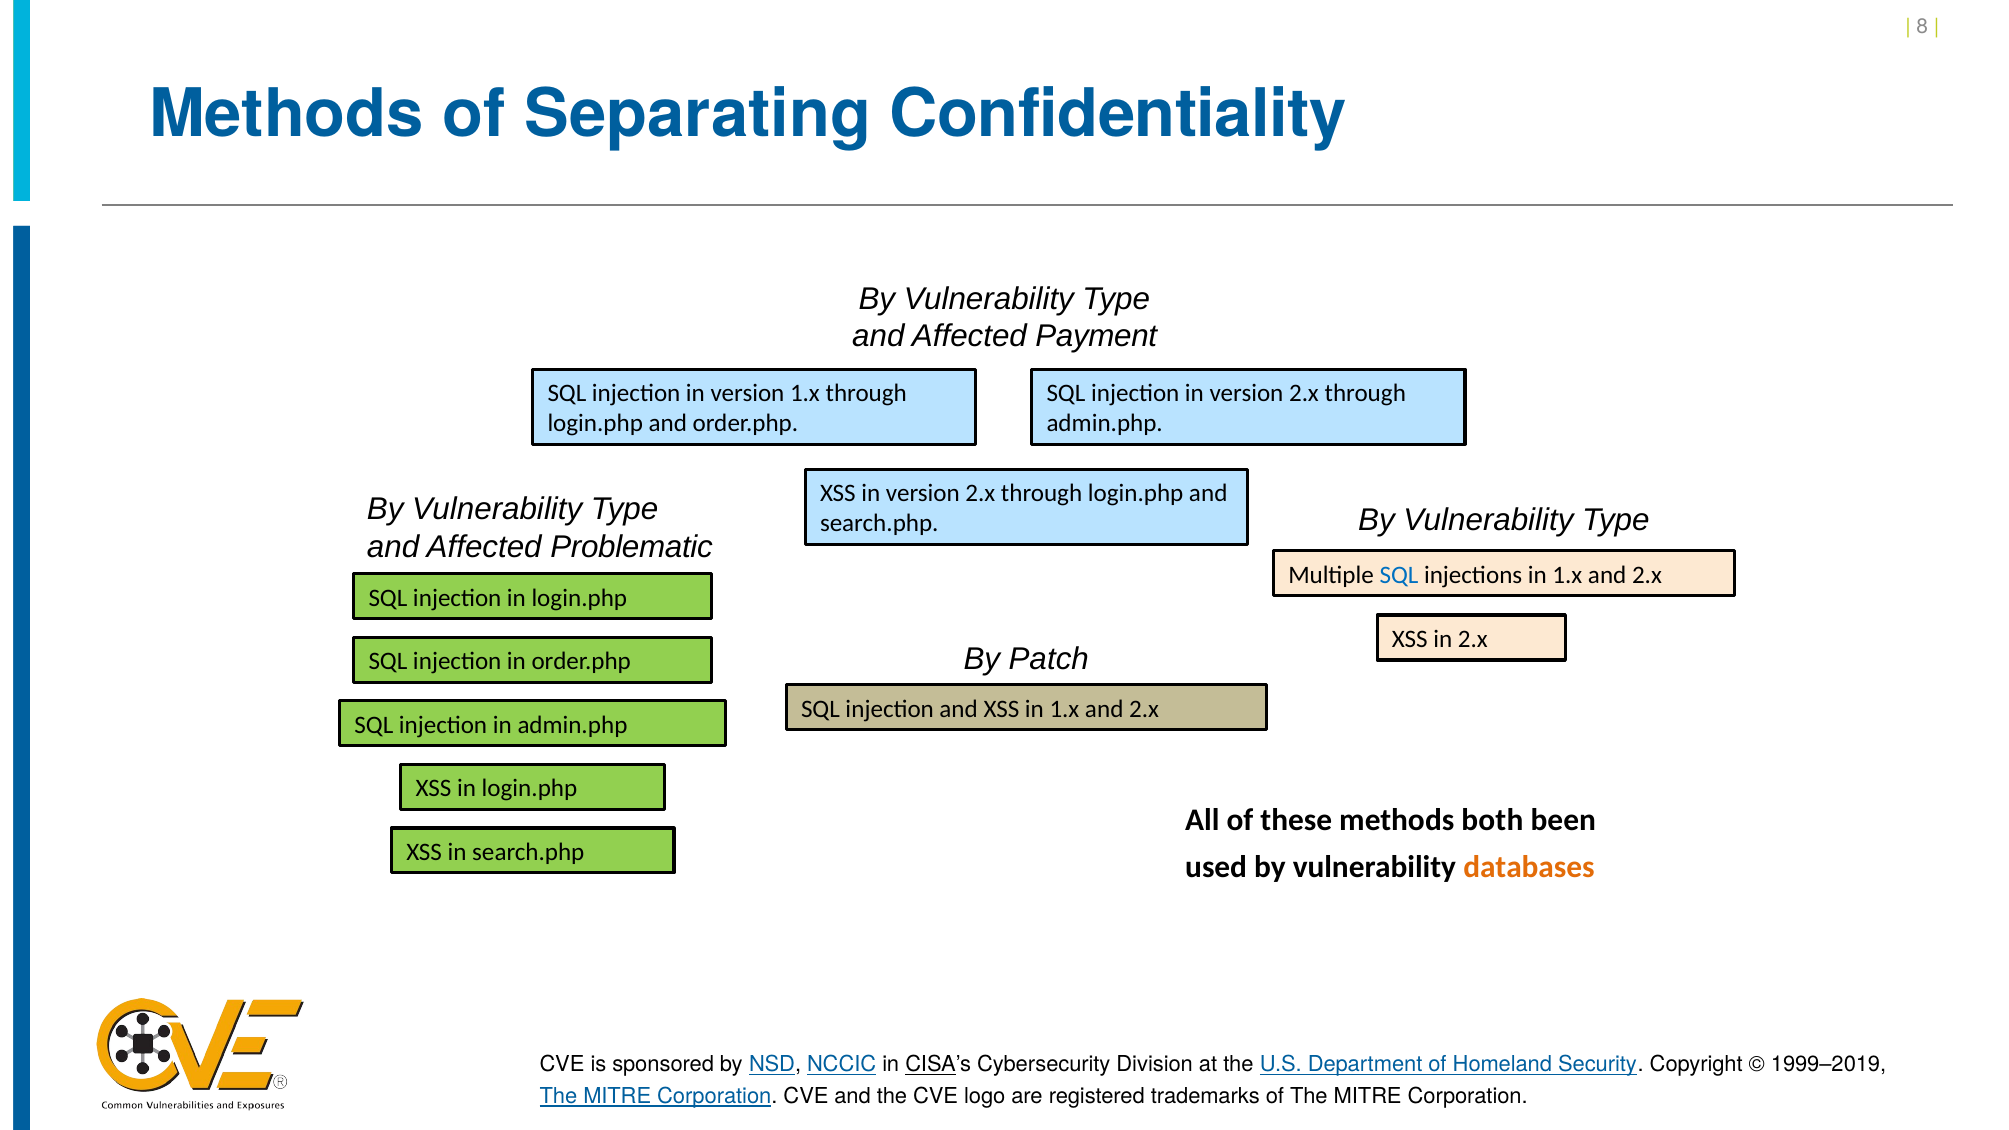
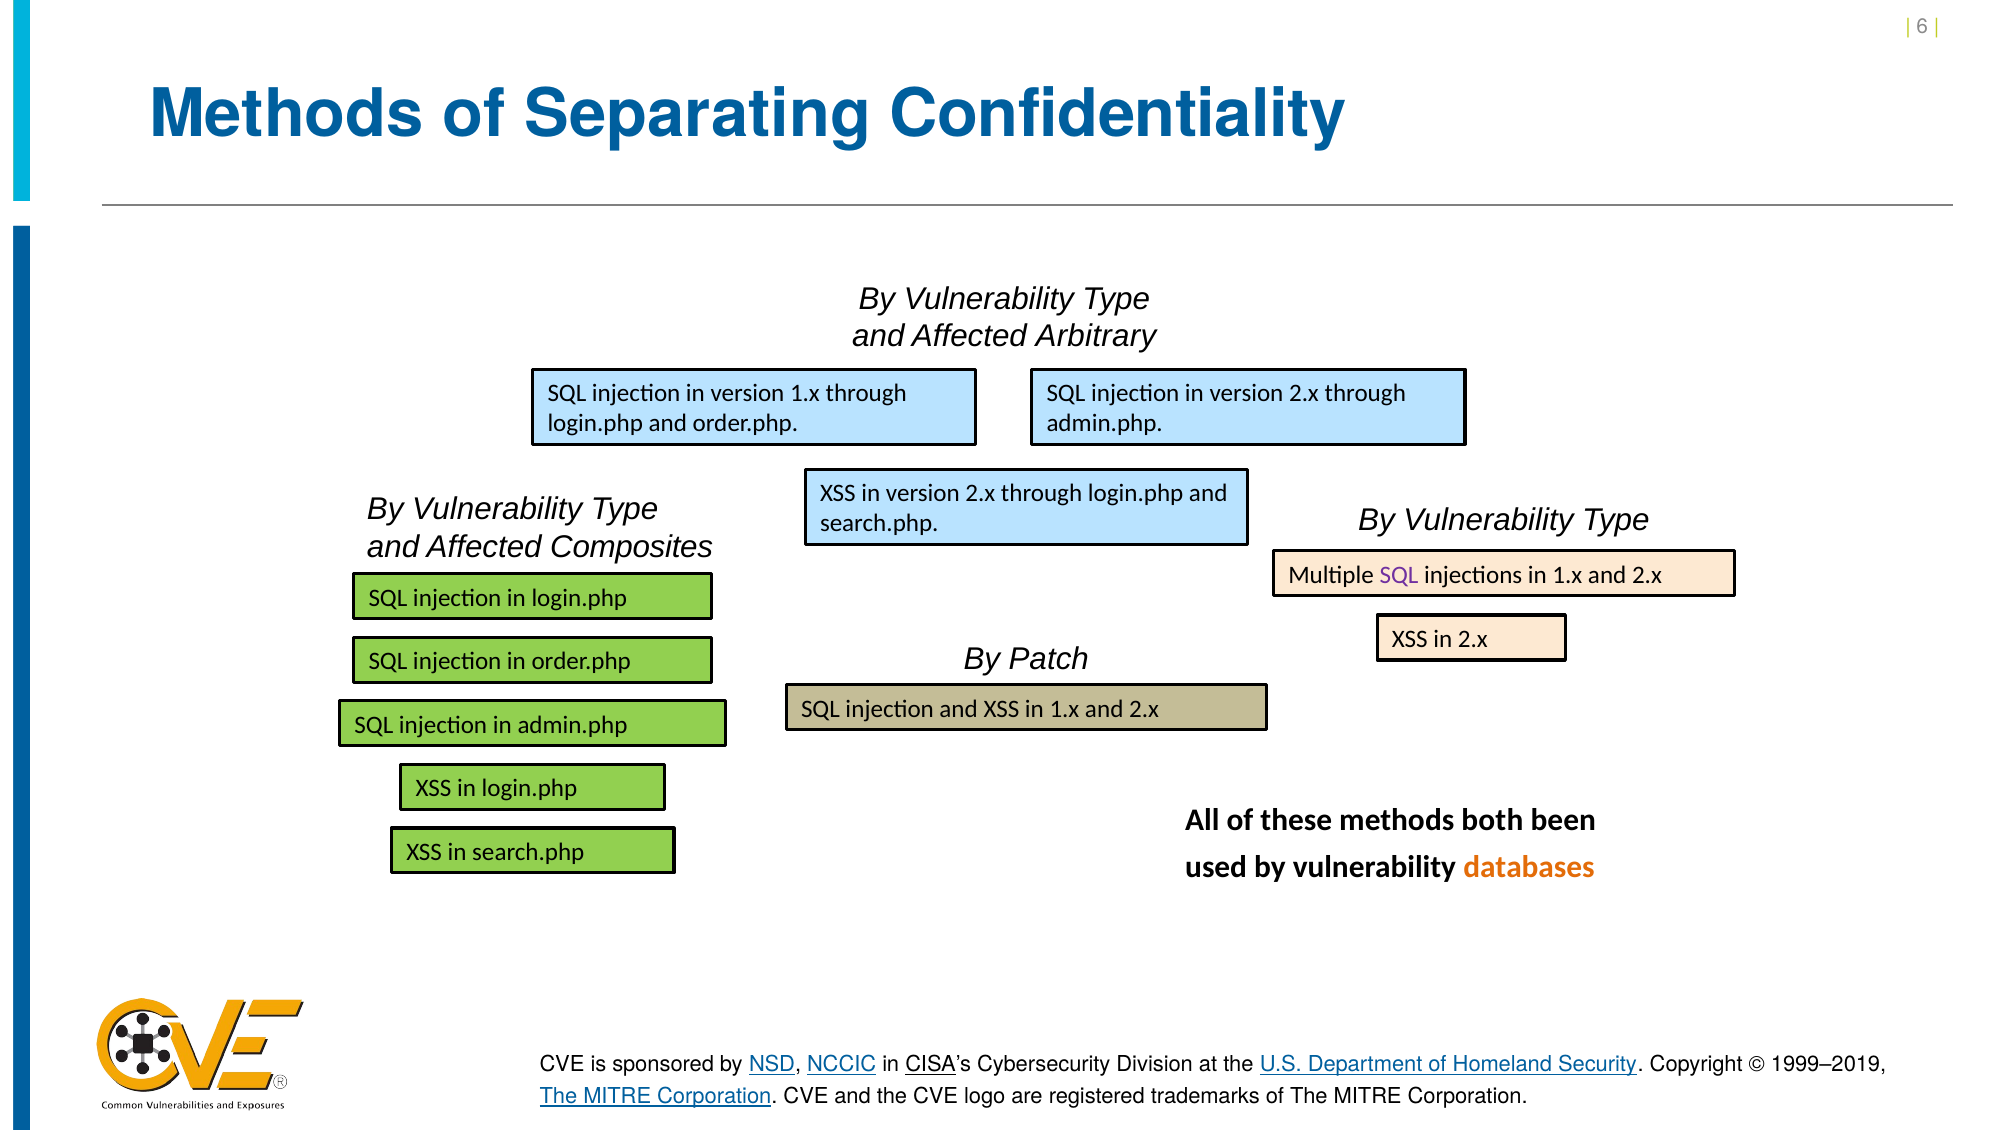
8: 8 -> 6
Payment: Payment -> Arbitrary
Problematic: Problematic -> Composites
SQL at (1399, 575) colour: blue -> purple
